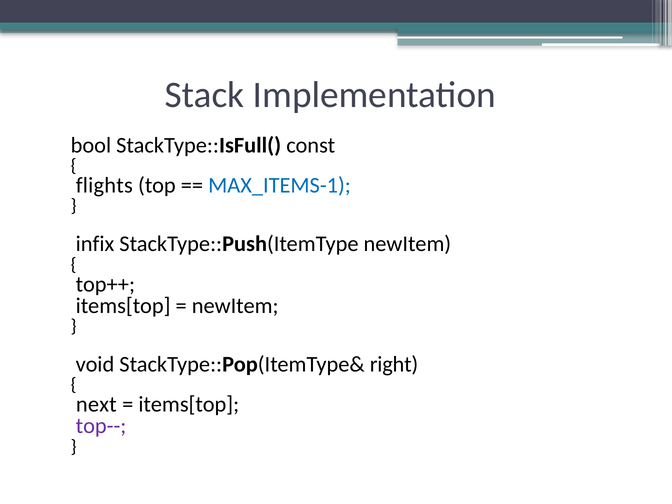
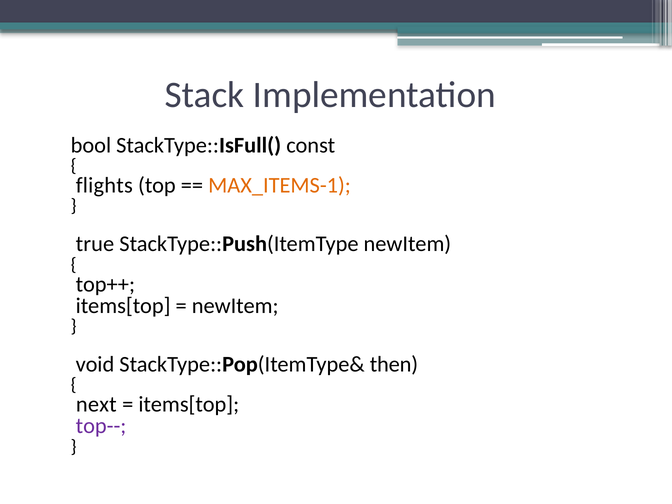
MAX_ITEMS-1 colour: blue -> orange
infix: infix -> true
right: right -> then
